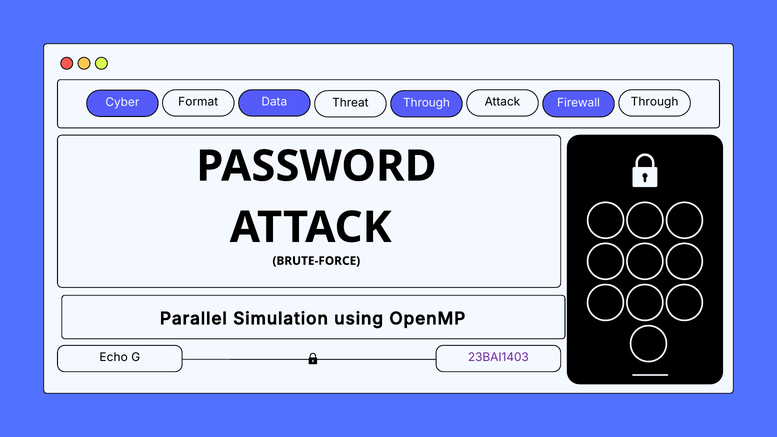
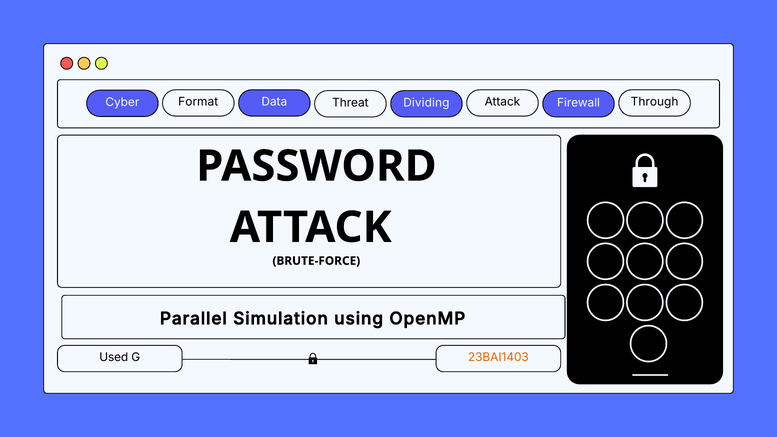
Threat Through: Through -> Dividing
Echo: Echo -> Used
23BAI1403 colour: purple -> orange
